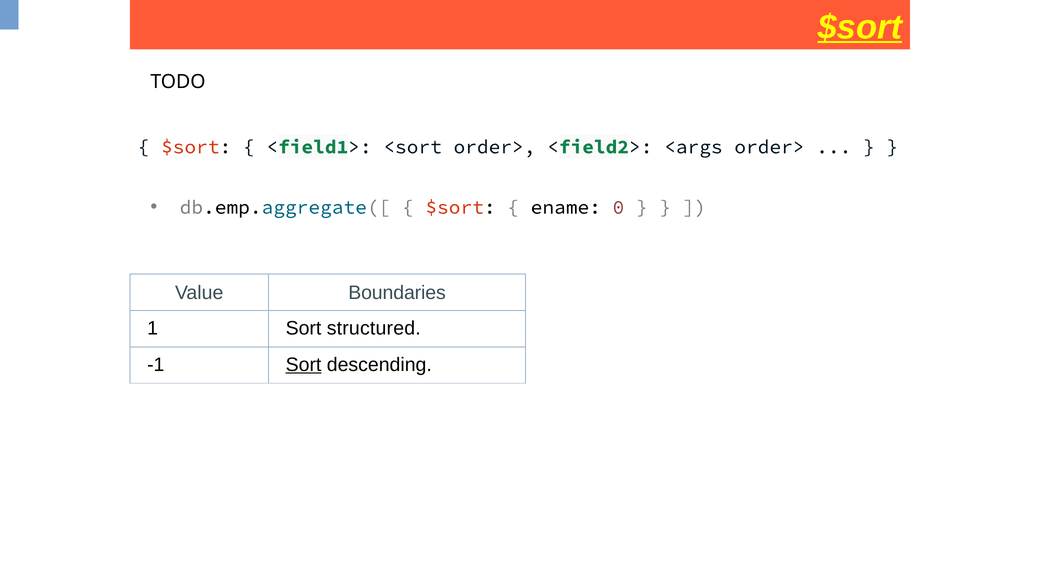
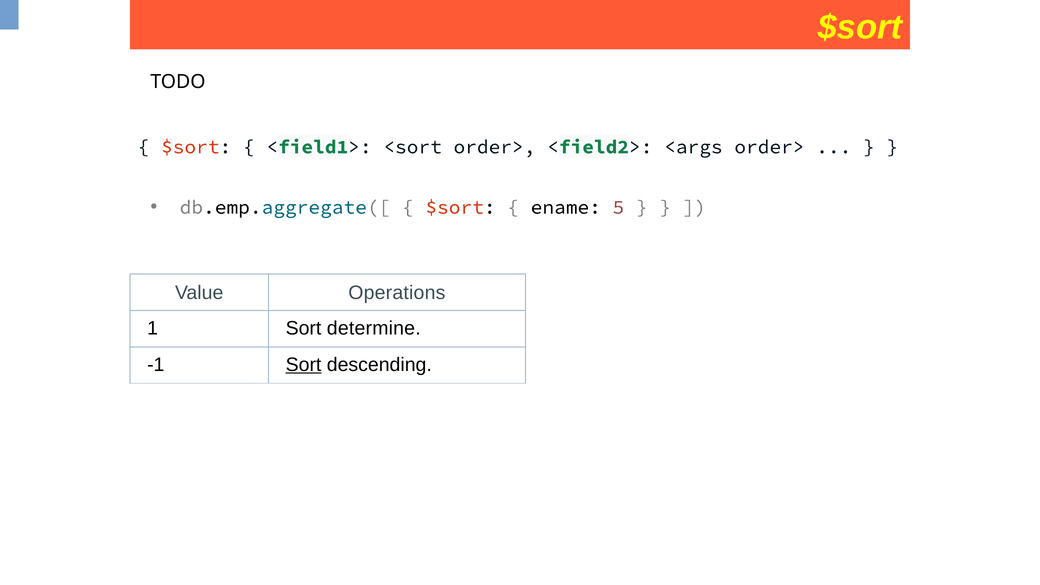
$sort at (860, 27) underline: present -> none
0: 0 -> 5
Boundaries: Boundaries -> Operations
structured: structured -> determine
